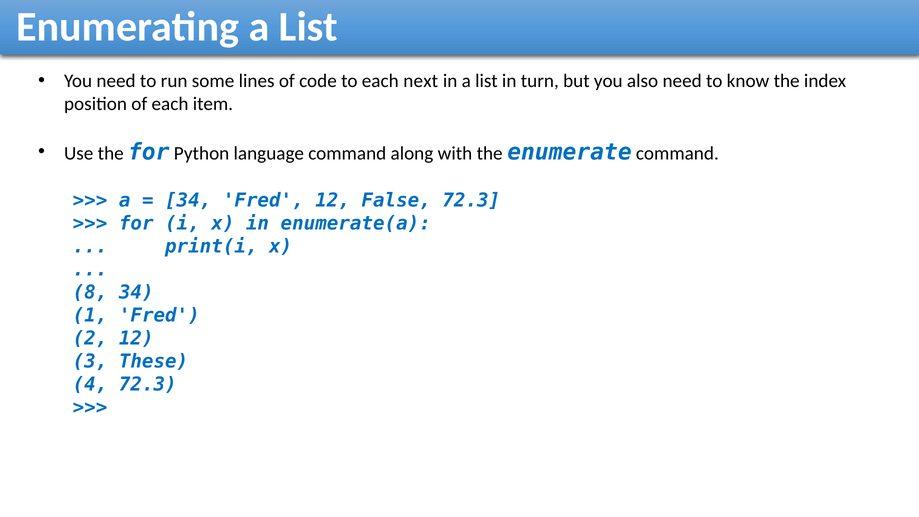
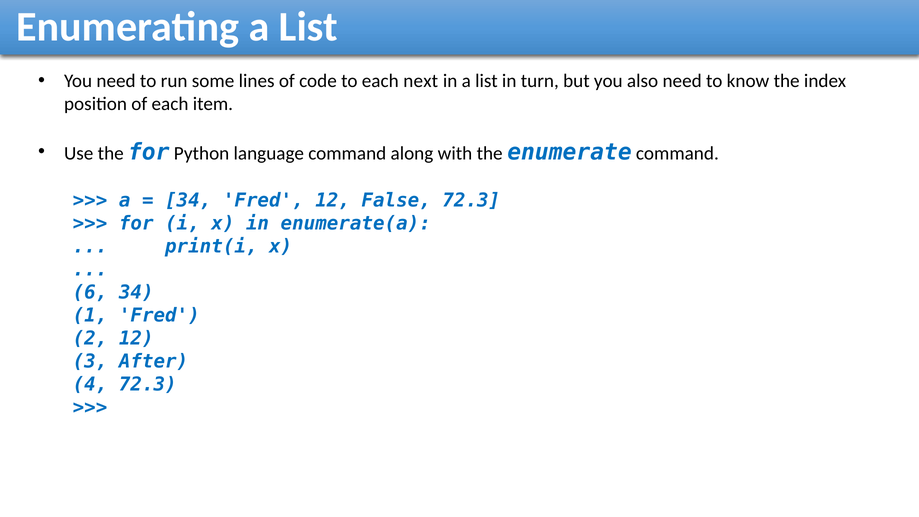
8: 8 -> 6
These: These -> After
